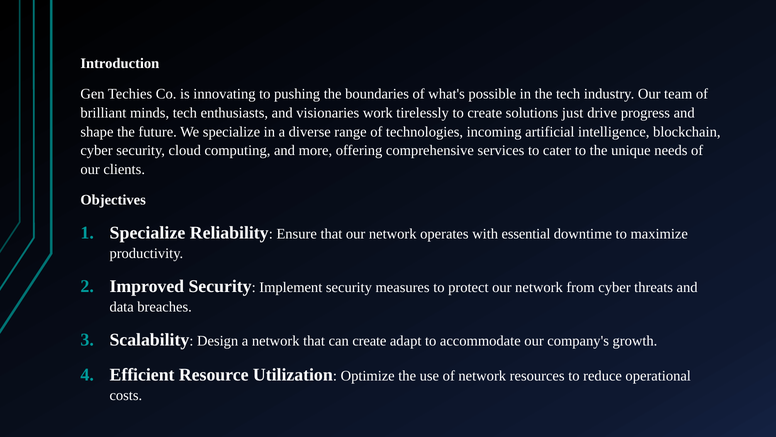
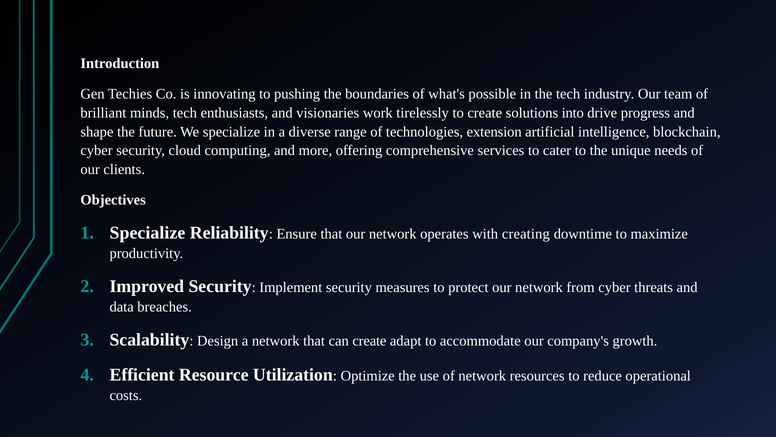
just: just -> into
incoming: incoming -> extension
essential: essential -> creating
